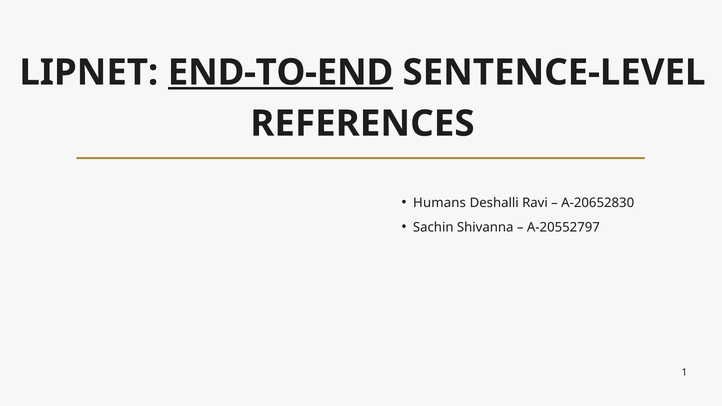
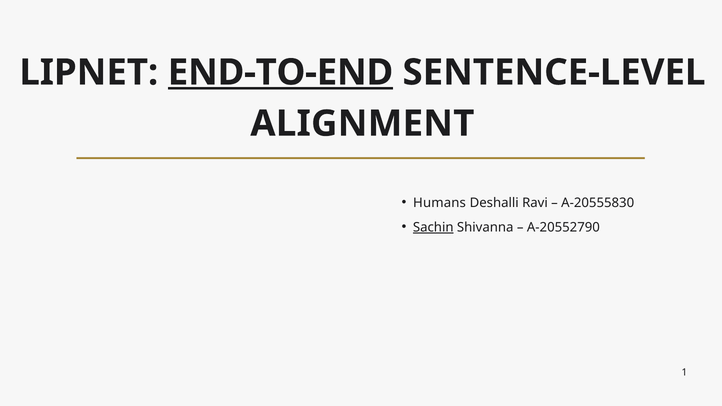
REFERENCES: REFERENCES -> ALIGNMENT
A-20652830: A-20652830 -> A-20555830
Sachin underline: none -> present
A-20552797: A-20552797 -> A-20552790
